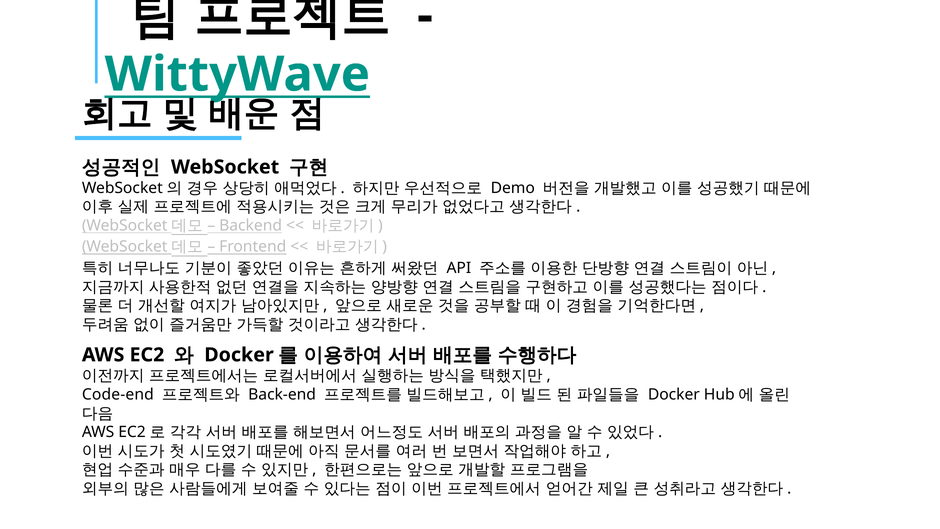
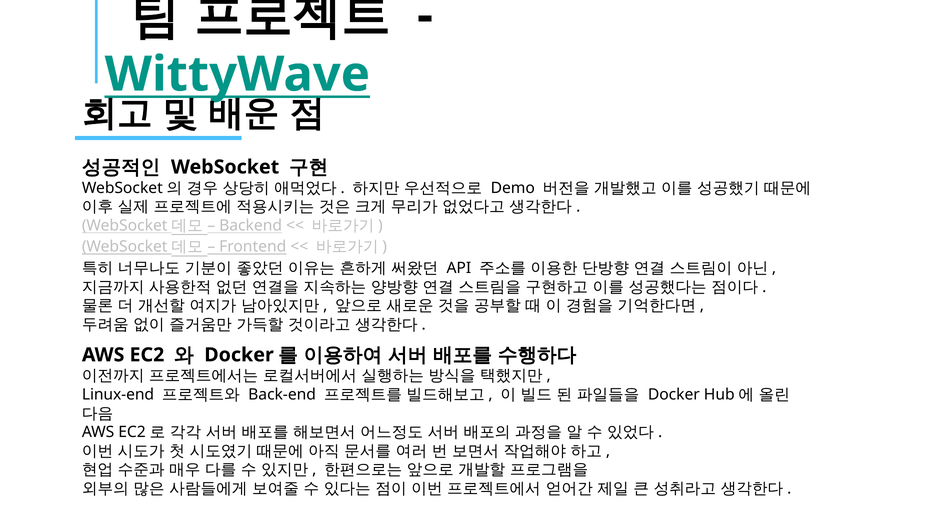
Code-end: Code-end -> Linux-end
